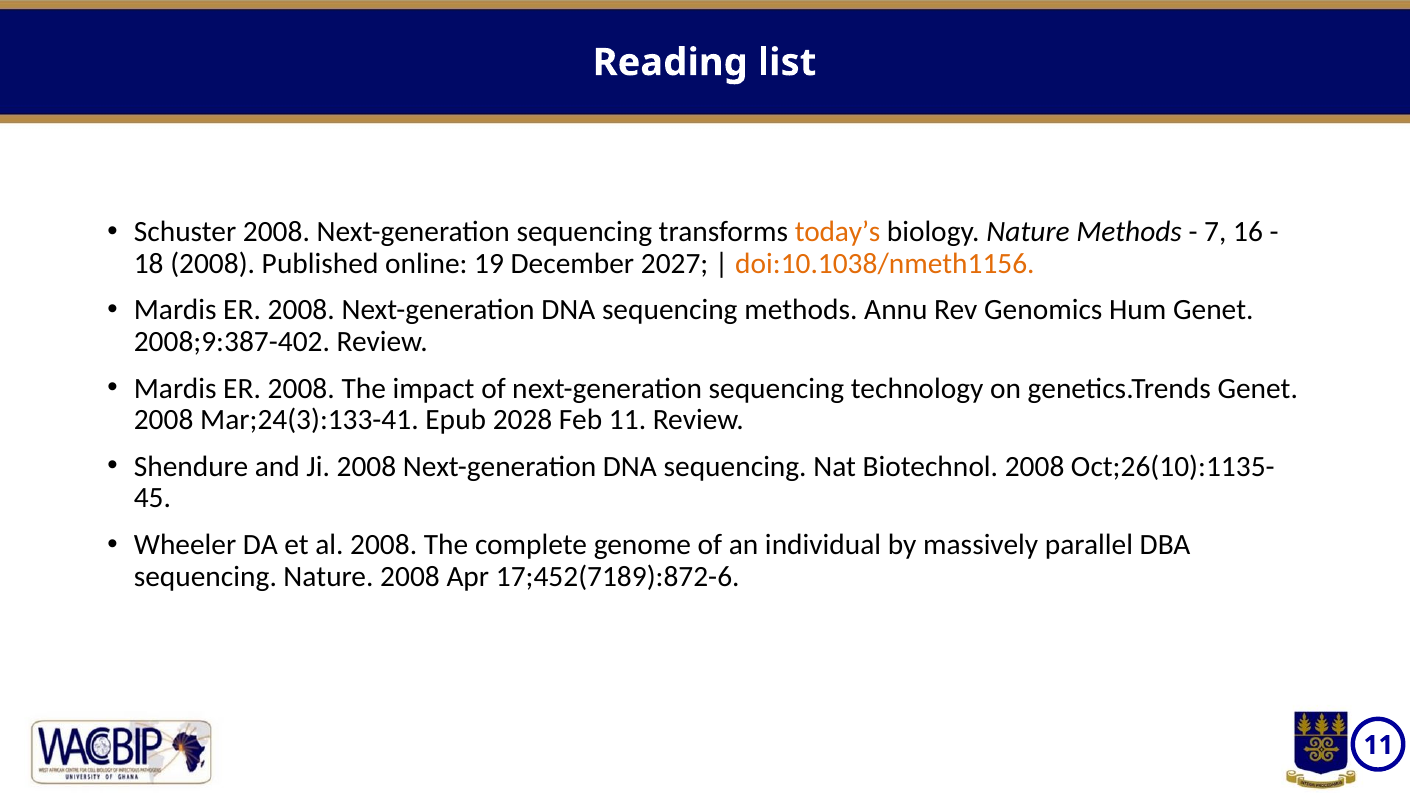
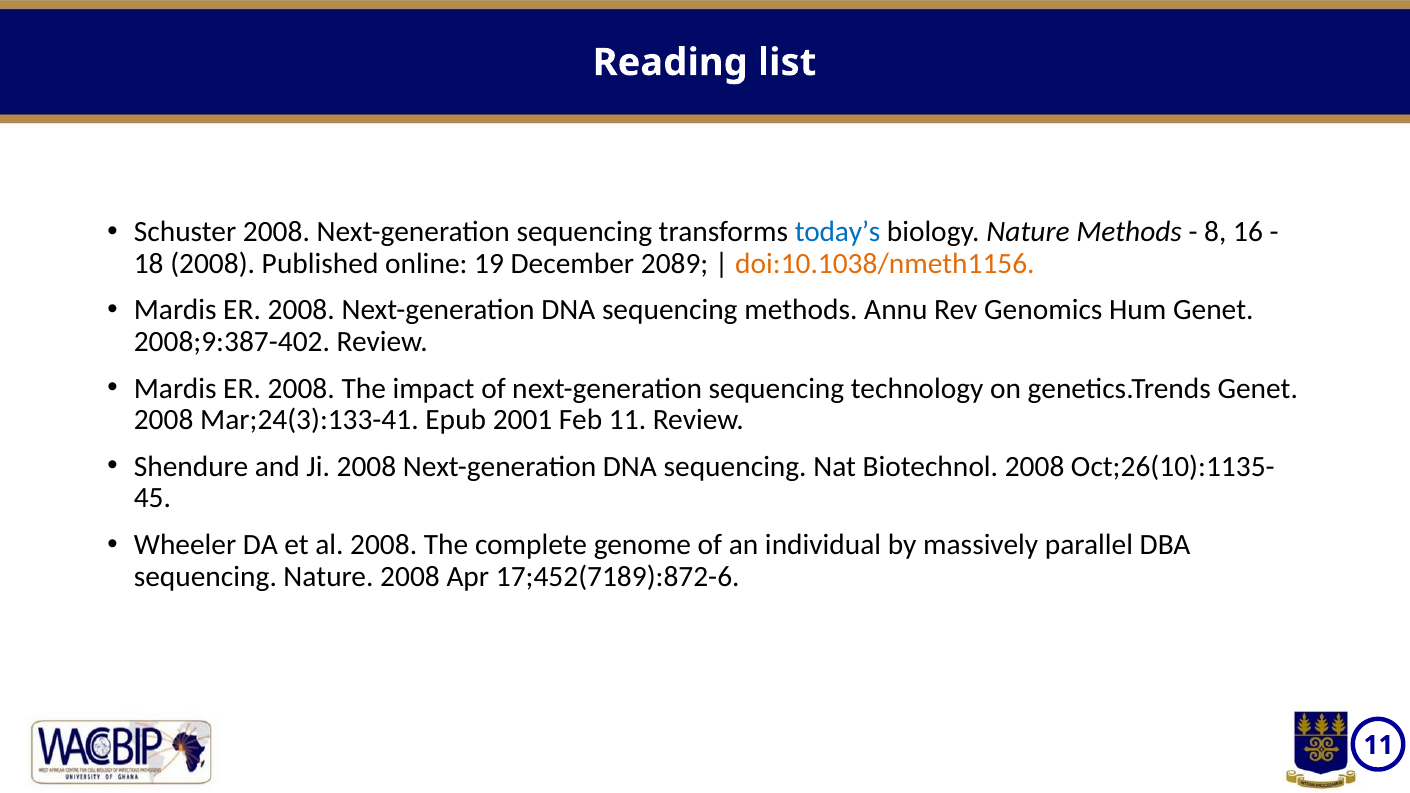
today’s colour: orange -> blue
7: 7 -> 8
2027: 2027 -> 2089
2028: 2028 -> 2001
